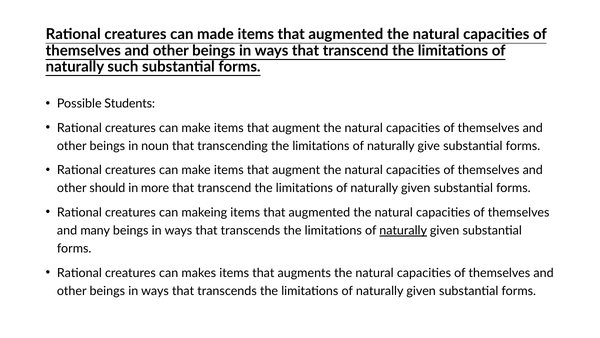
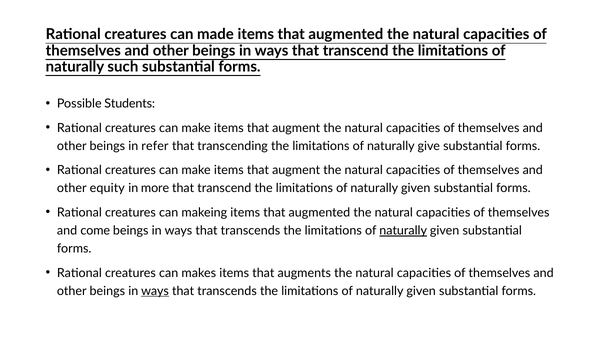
noun: noun -> refer
should: should -> equity
many: many -> come
ways at (155, 290) underline: none -> present
